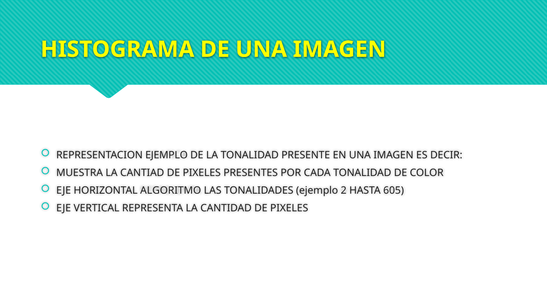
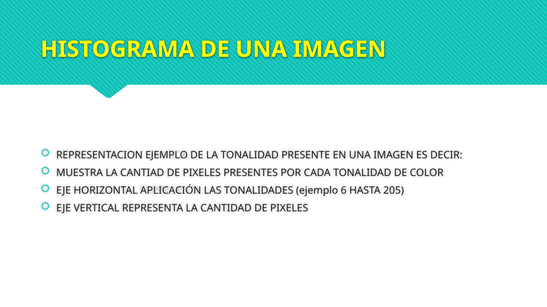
ALGORITMO: ALGORITMO -> APLICACIÓN
2: 2 -> 6
605: 605 -> 205
